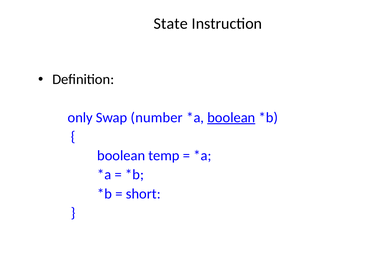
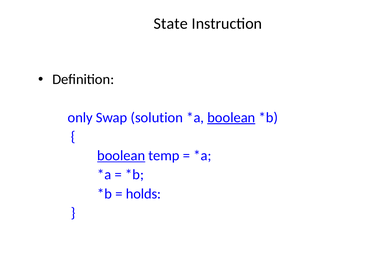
number: number -> solution
boolean at (121, 156) underline: none -> present
short: short -> holds
